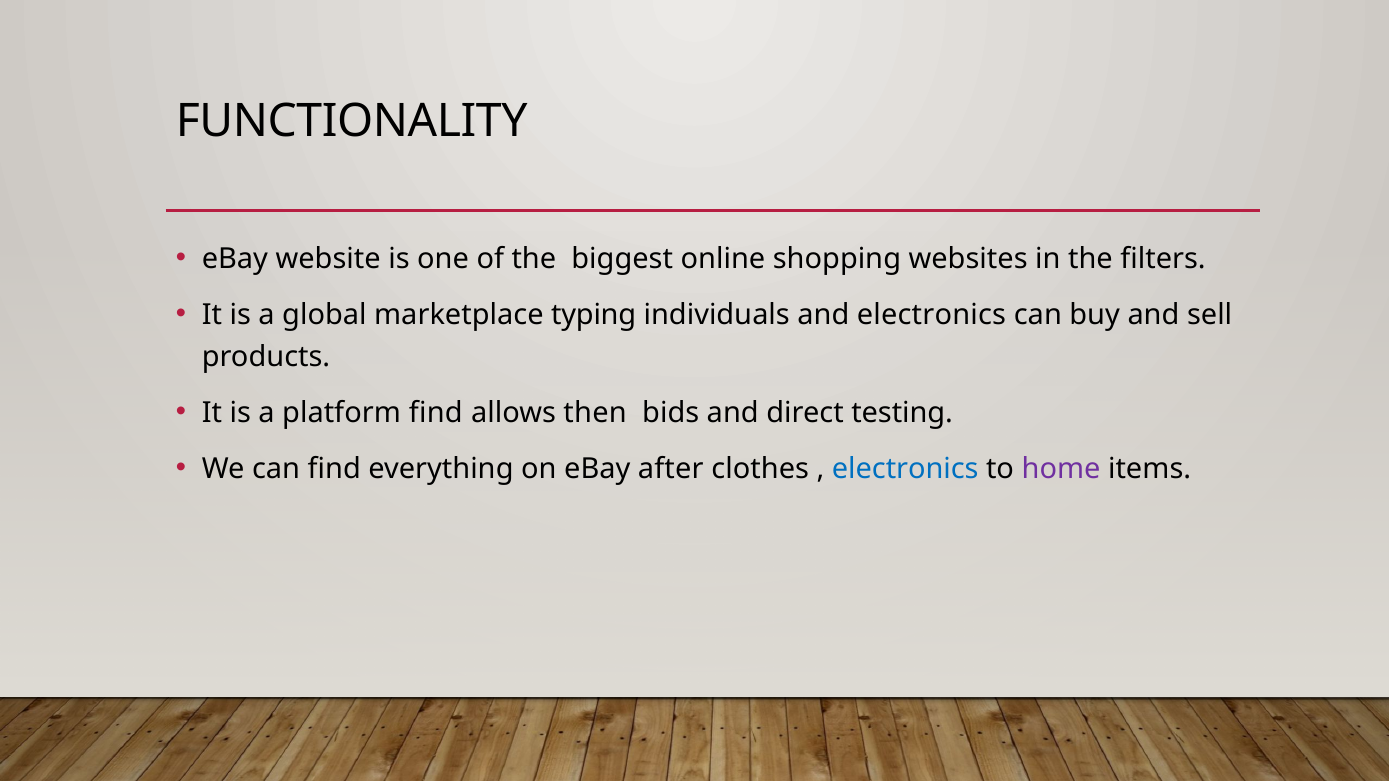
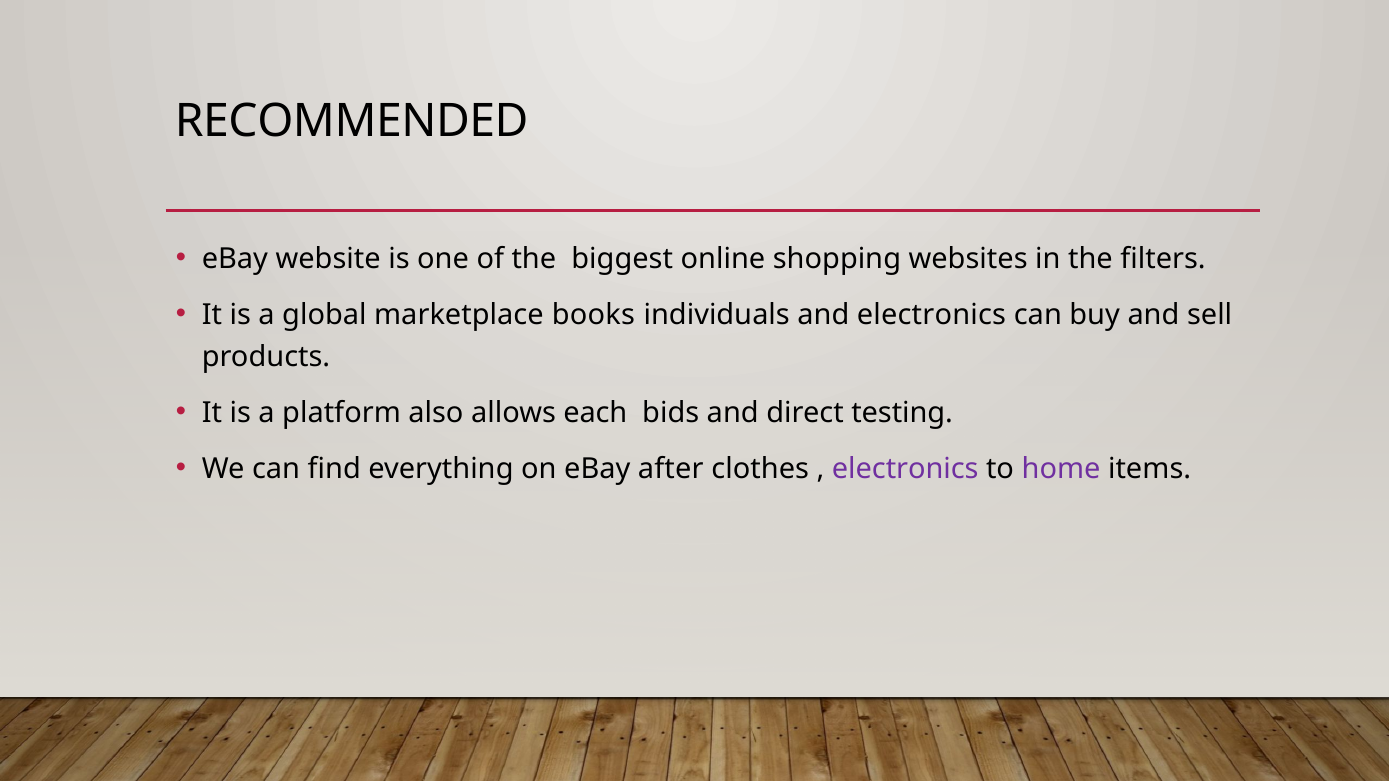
FUNCTIONALITY: FUNCTIONALITY -> RECOMMENDED
typing: typing -> books
platform find: find -> also
then: then -> each
electronics at (905, 469) colour: blue -> purple
